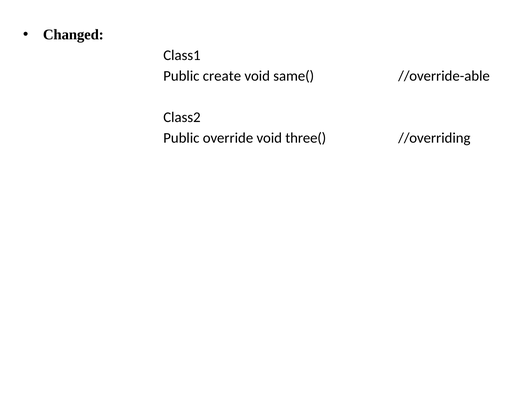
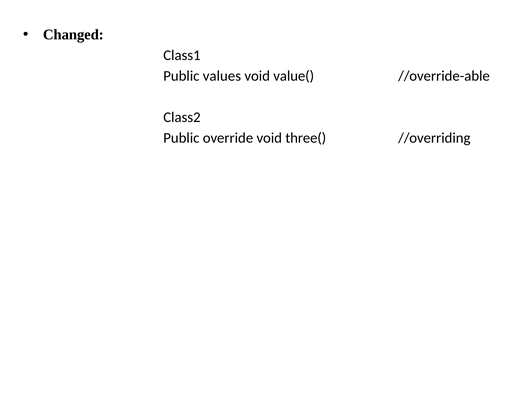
create: create -> values
same(: same( -> value(
